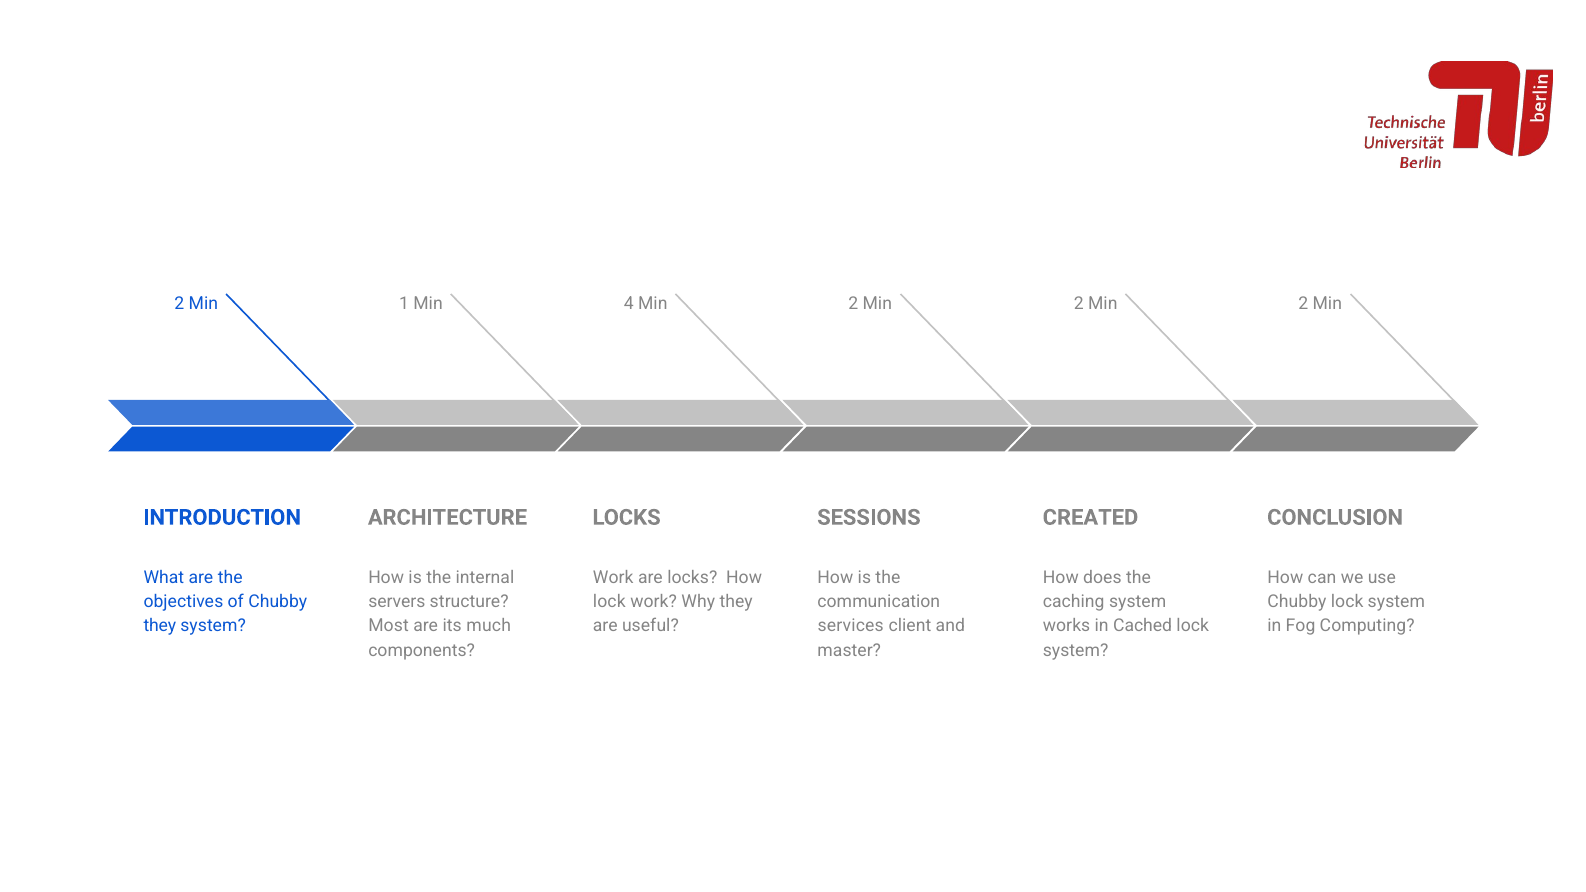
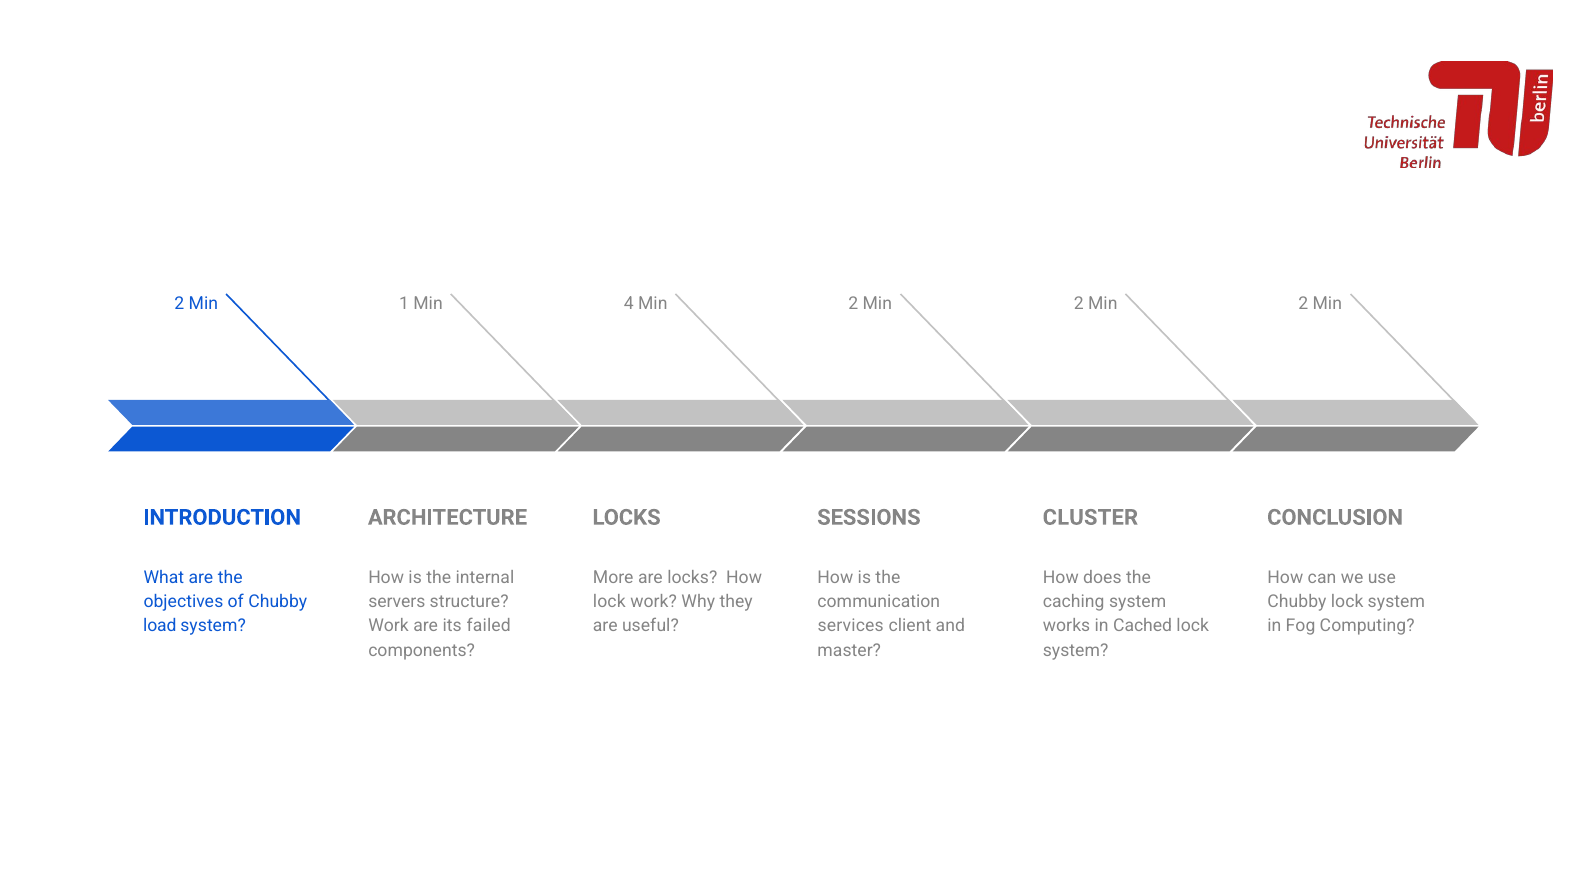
CREATED: CREATED -> CLUSTER
Work at (613, 578): Work -> More
they at (160, 626): they -> load
Most at (389, 626): Most -> Work
much: much -> failed
